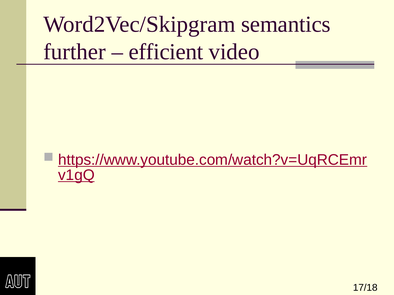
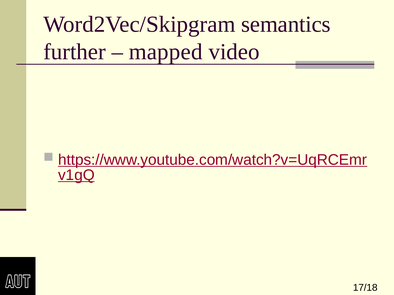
efficient: efficient -> mapped
